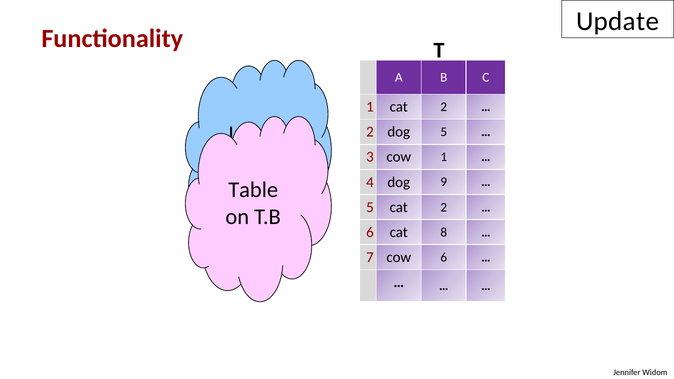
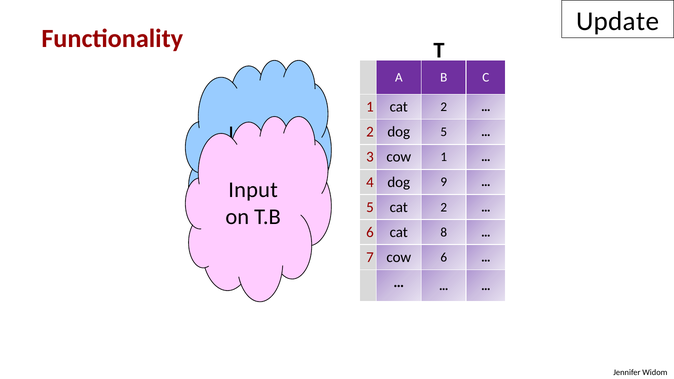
Table: Table -> Input
